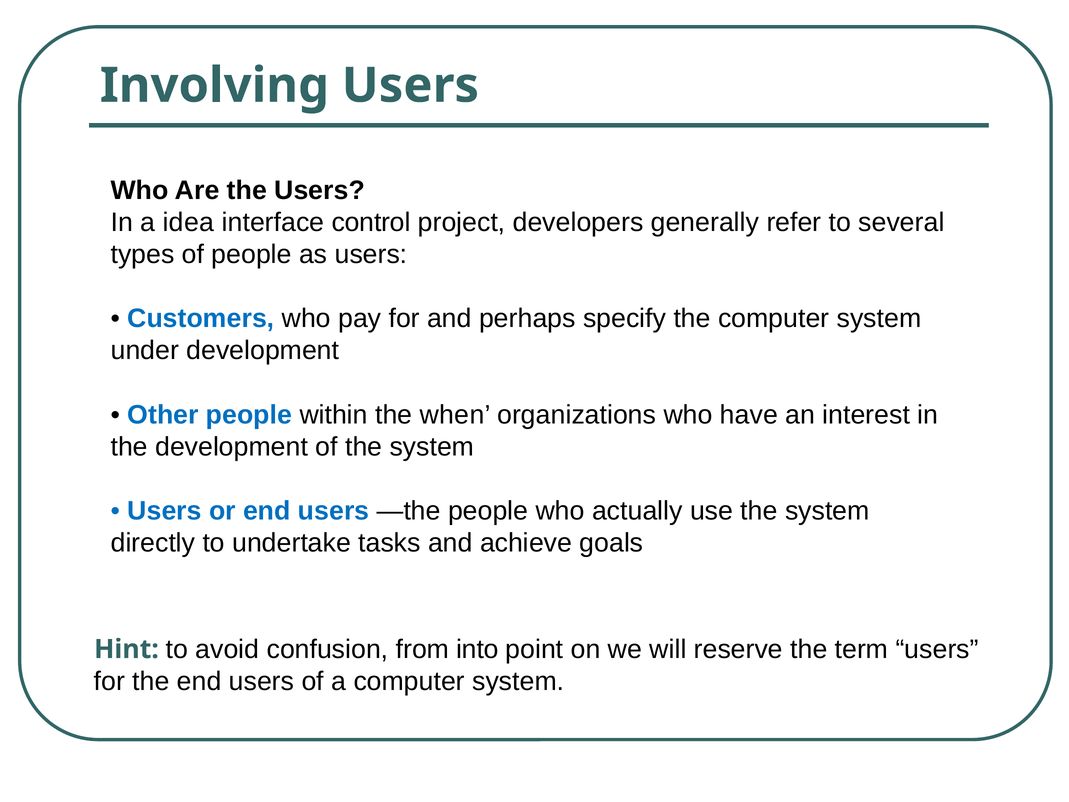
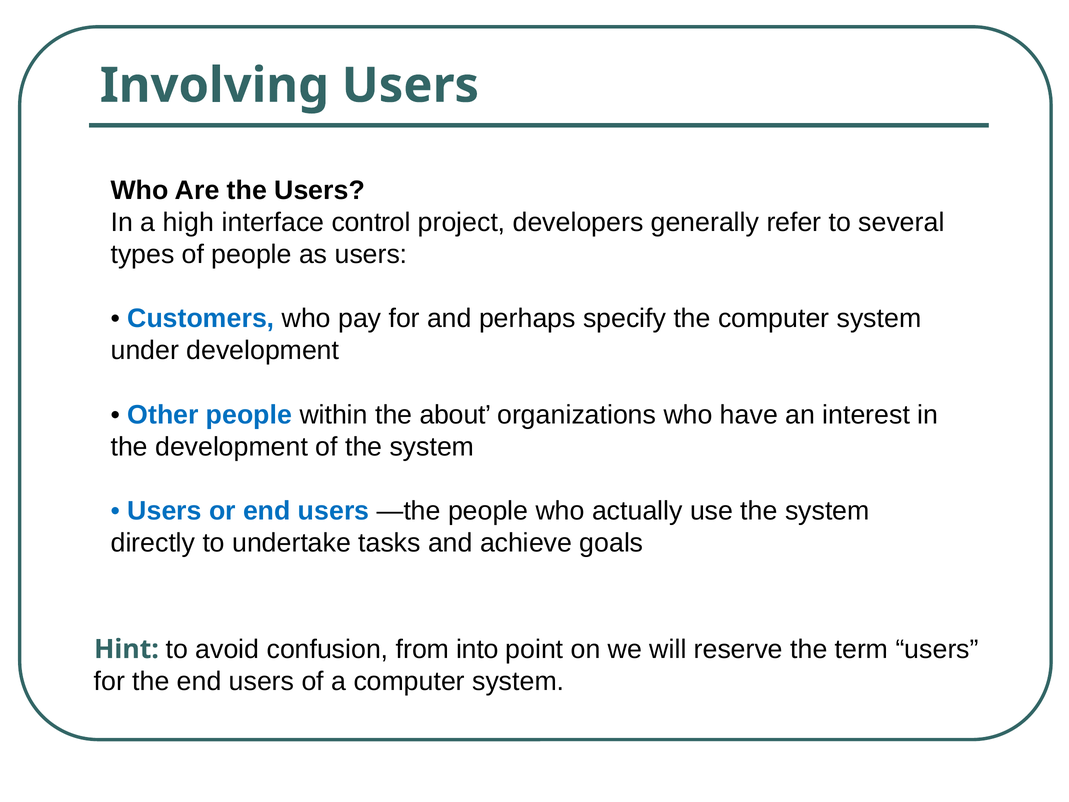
idea: idea -> high
when: when -> about
